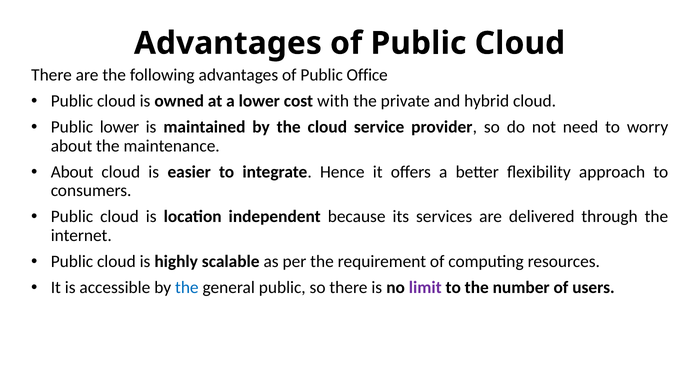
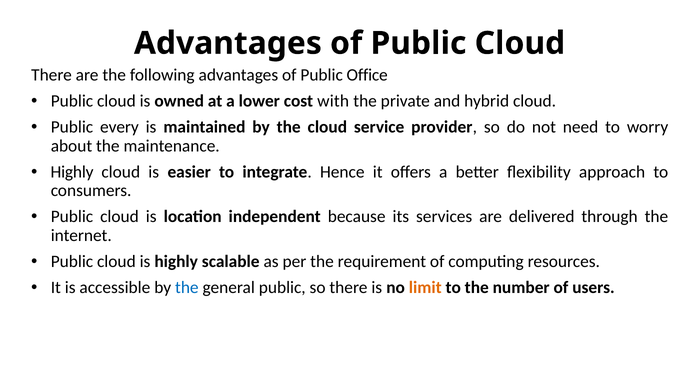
Public lower: lower -> every
About at (72, 172): About -> Highly
limit colour: purple -> orange
